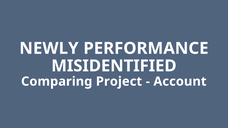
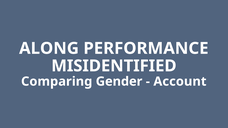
NEWLY: NEWLY -> ALONG
Project: Project -> Gender
